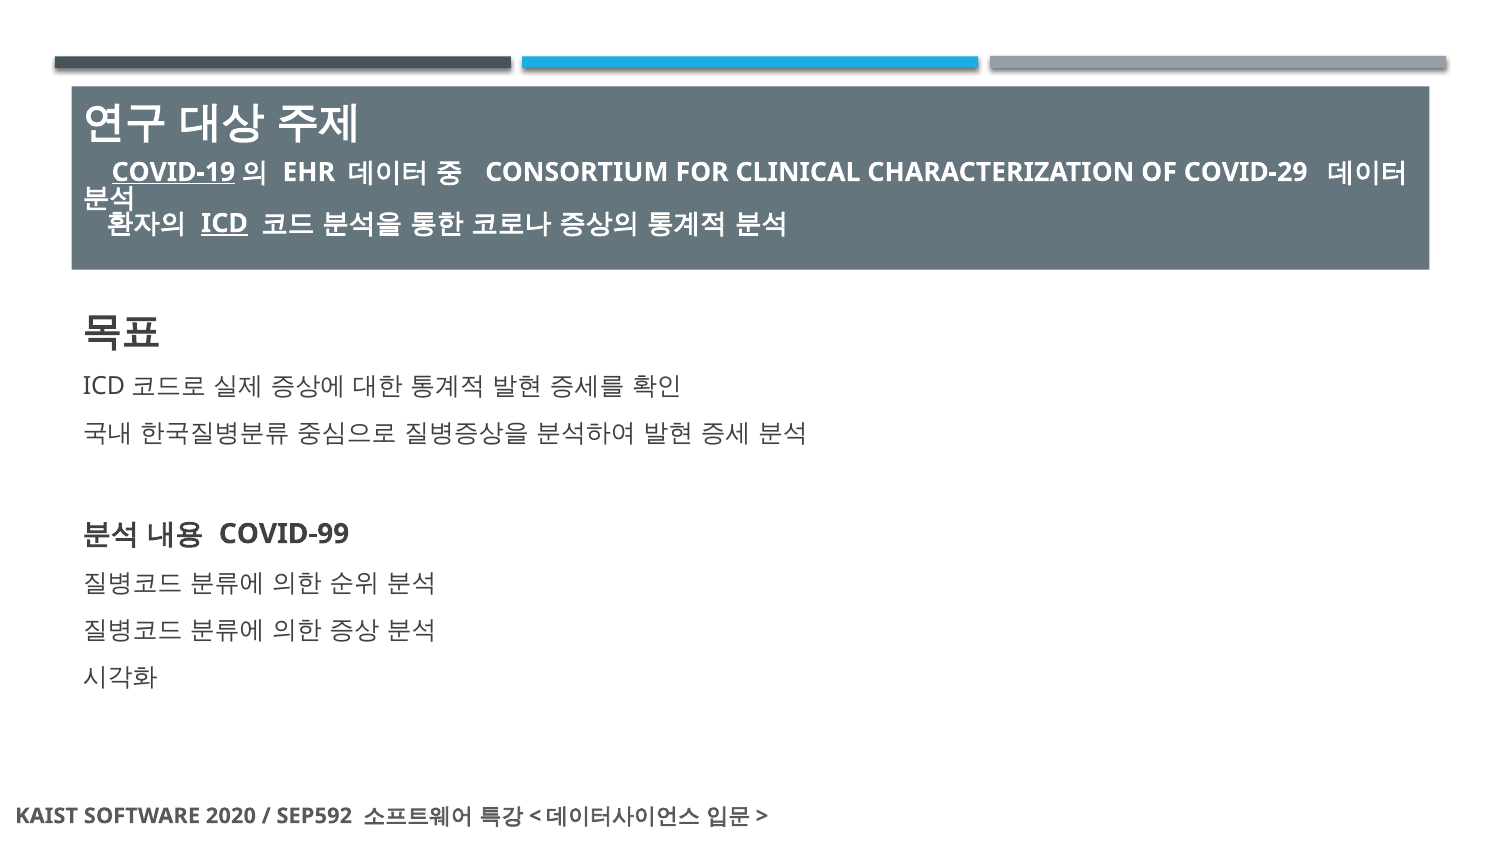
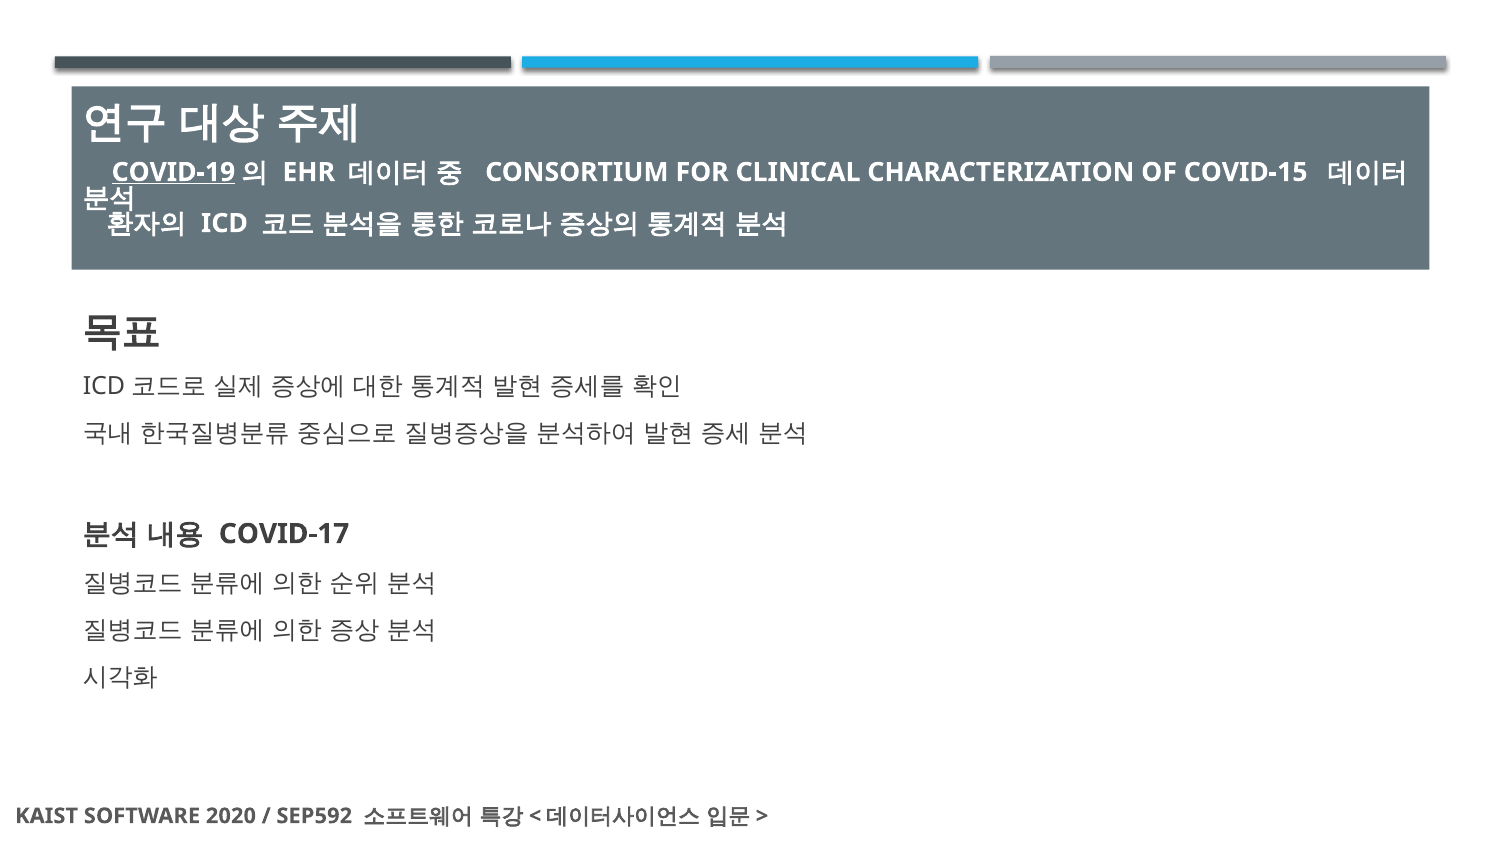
COVID-29: COVID-29 -> COVID-15
ICD underline: present -> none
COVID-99: COVID-99 -> COVID-17
